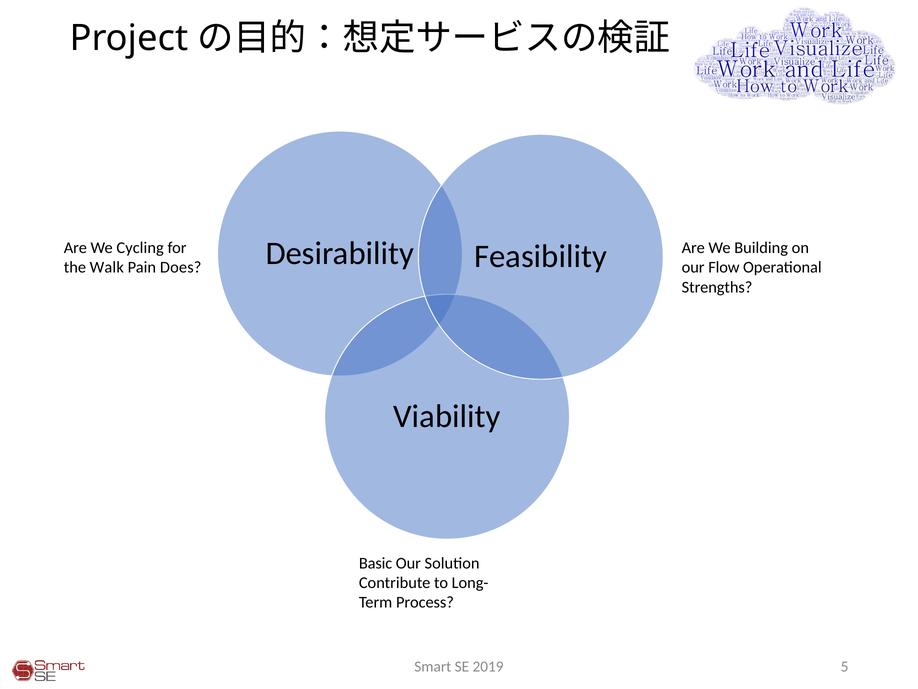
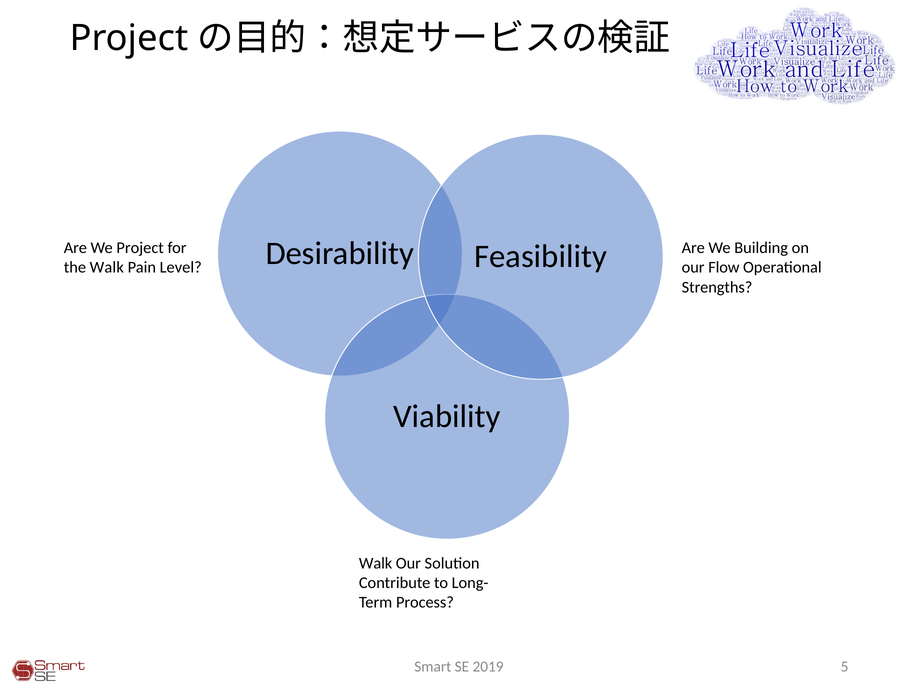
We Cycling: Cycling -> Project
Does: Does -> Level
Basic at (376, 563): Basic -> Walk
